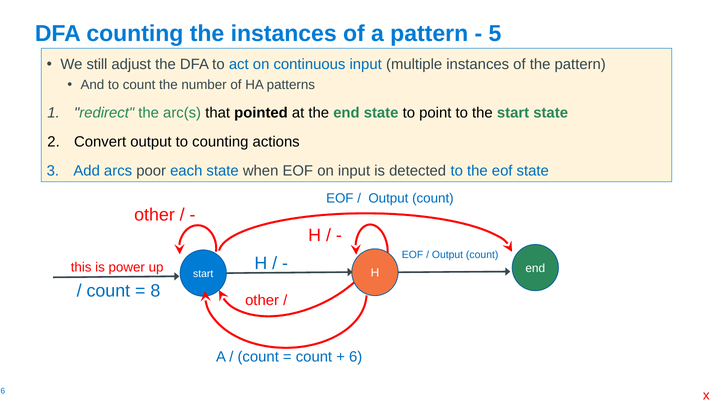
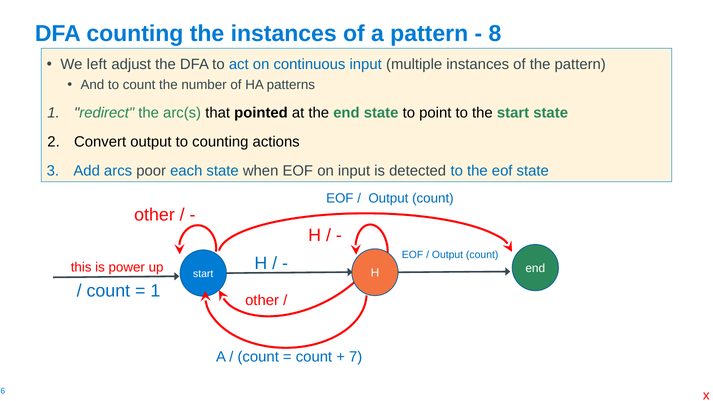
5: 5 -> 8
still: still -> left
8 at (155, 291): 8 -> 1
6: 6 -> 7
